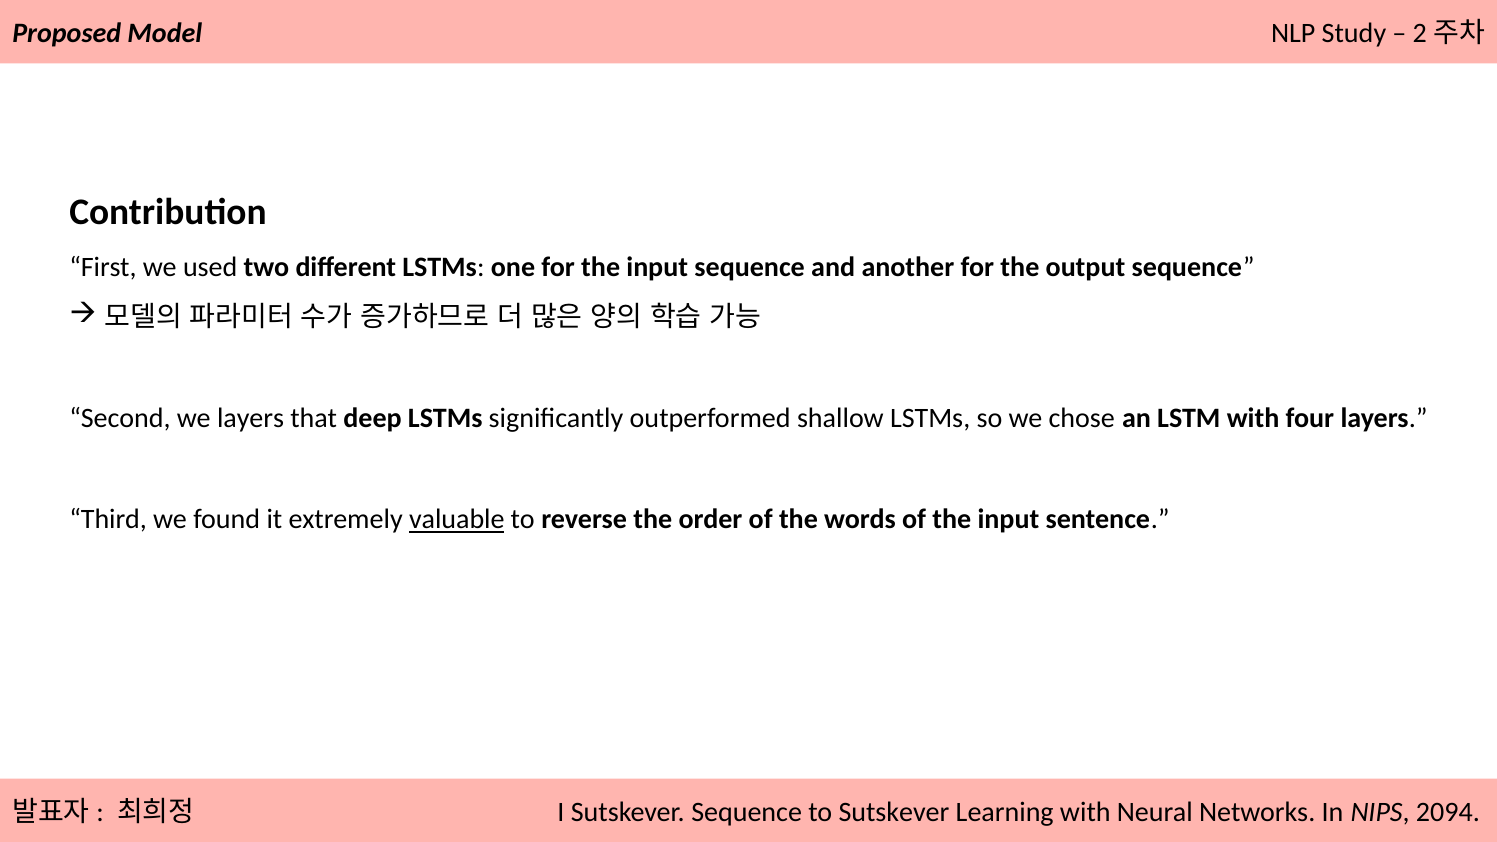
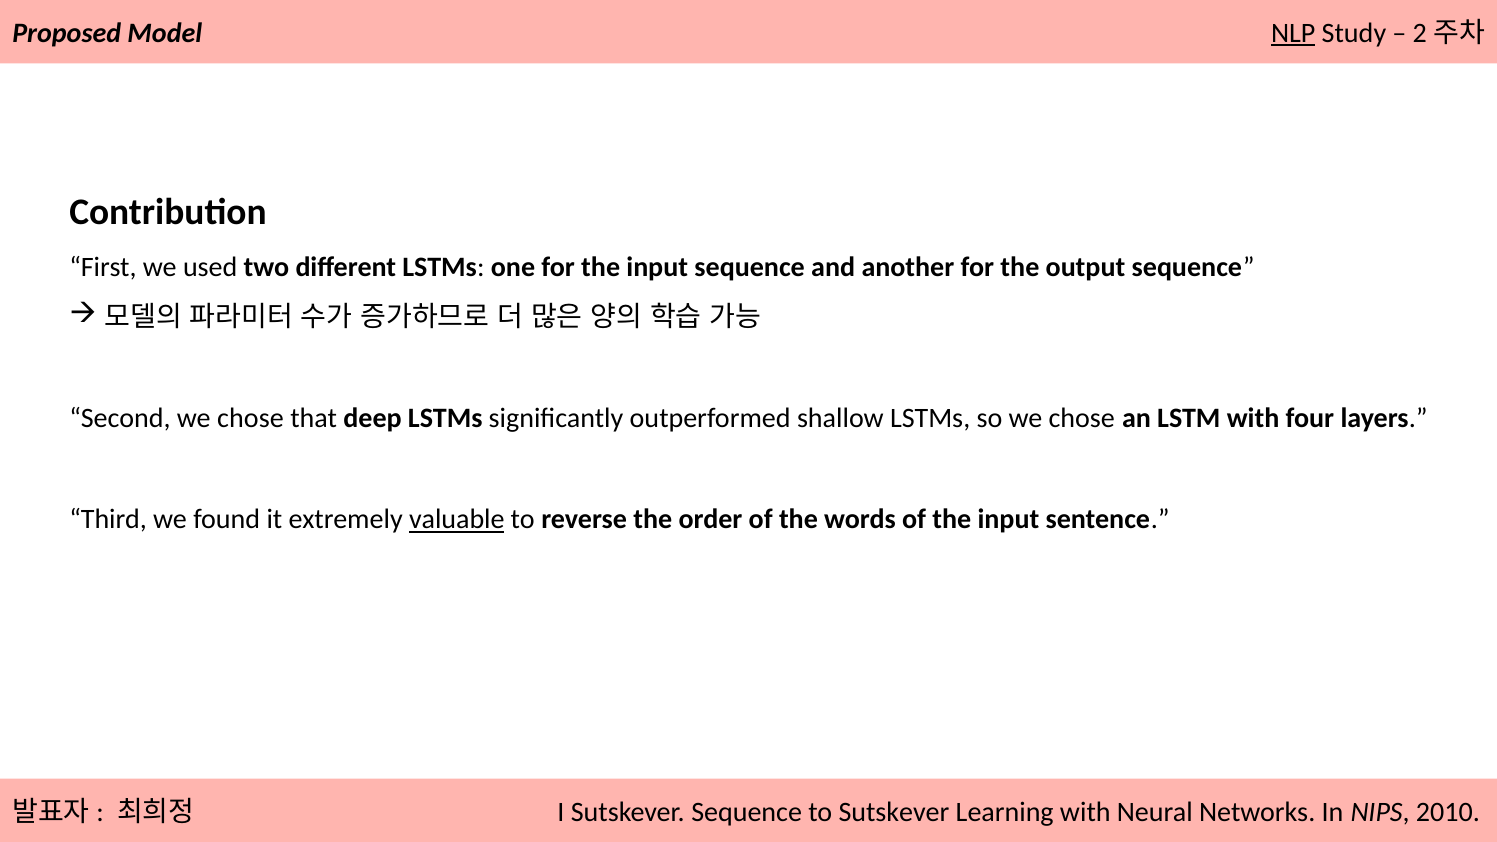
NLP underline: none -> present
Second we layers: layers -> chose
2094: 2094 -> 2010
